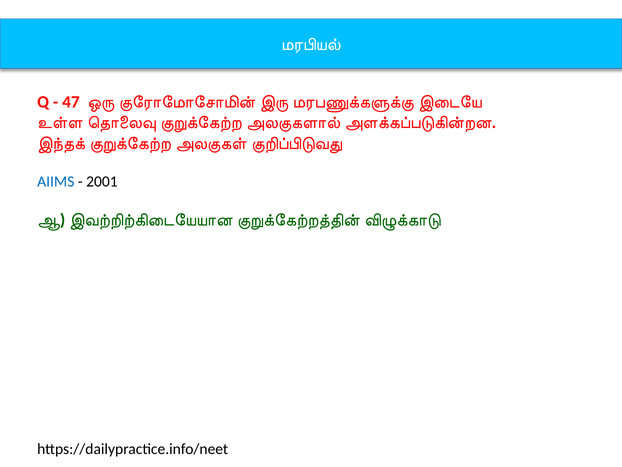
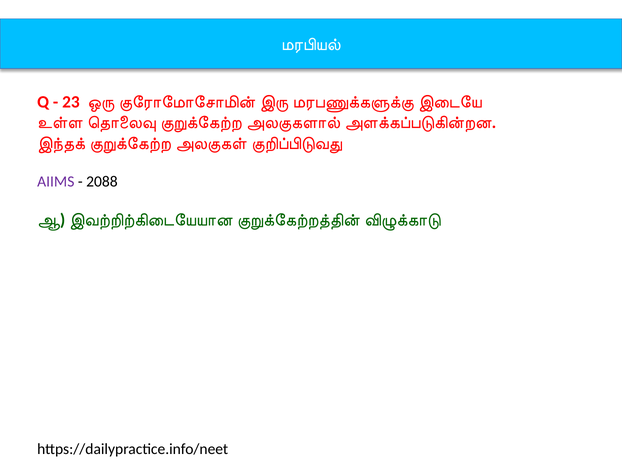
47: 47 -> 23
AIIMS colour: blue -> purple
2001: 2001 -> 2088
